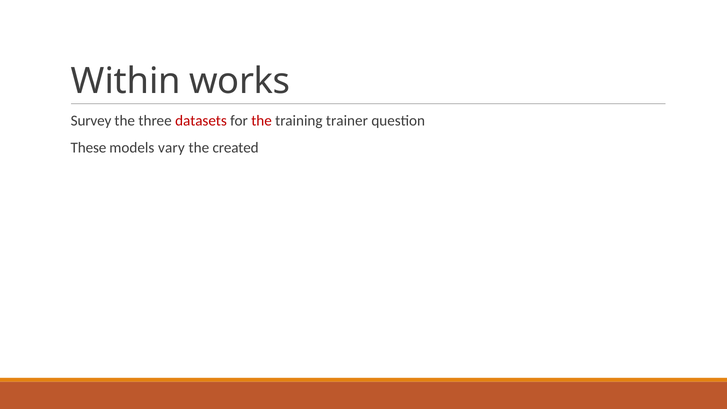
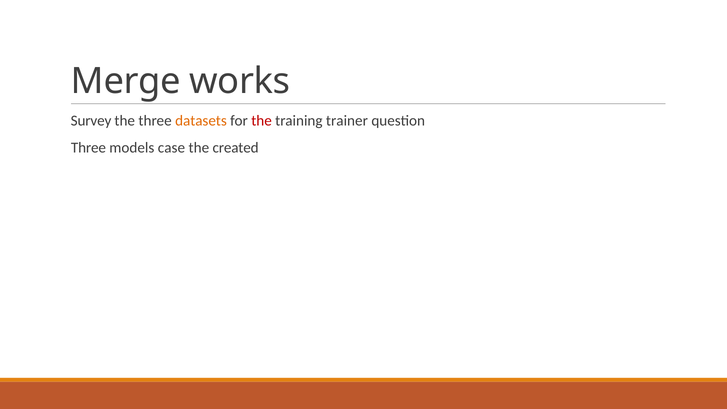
Within: Within -> Merge
datasets colour: red -> orange
These at (88, 148): These -> Three
vary: vary -> case
